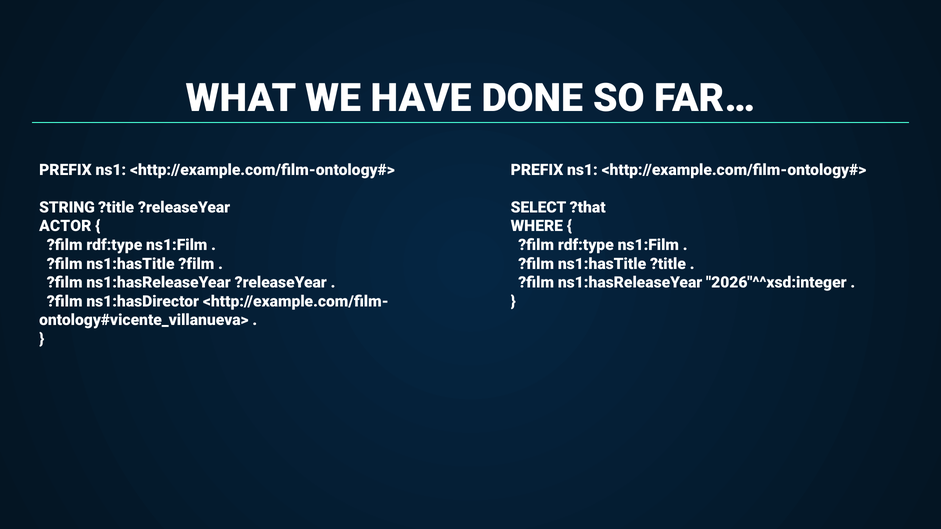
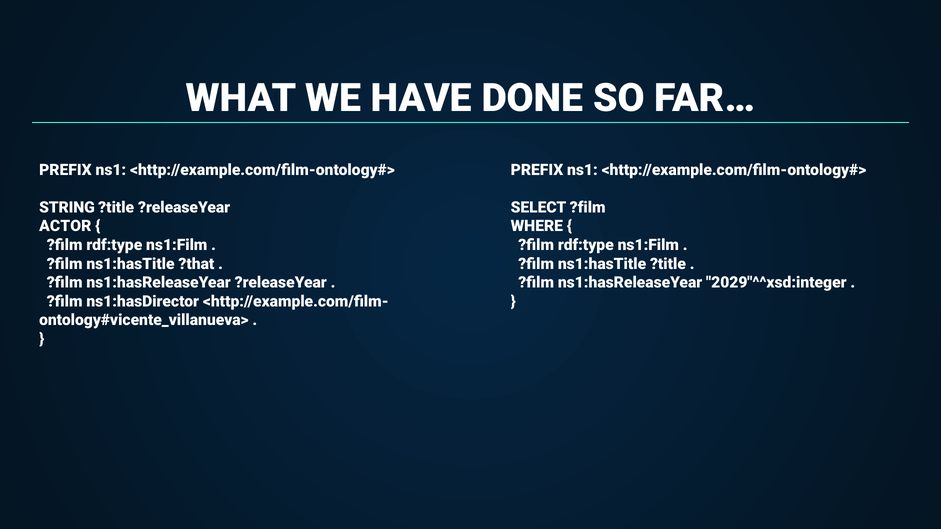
SELECT ?that: ?that -> ?film
ns1:hasTitle ?film: ?film -> ?that
2026"^^xsd:integer: 2026"^^xsd:integer -> 2029"^^xsd:integer
